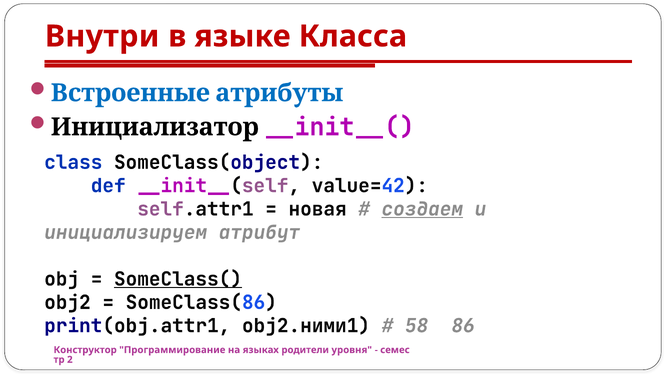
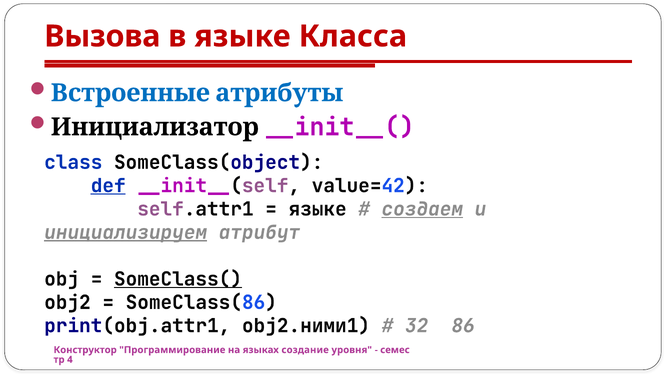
Внутри: Внутри -> Вызова
def underline: none -> present
новая at (318, 209): новая -> языке
инициализируем underline: none -> present
58: 58 -> 32
родители: родители -> создание
2: 2 -> 4
